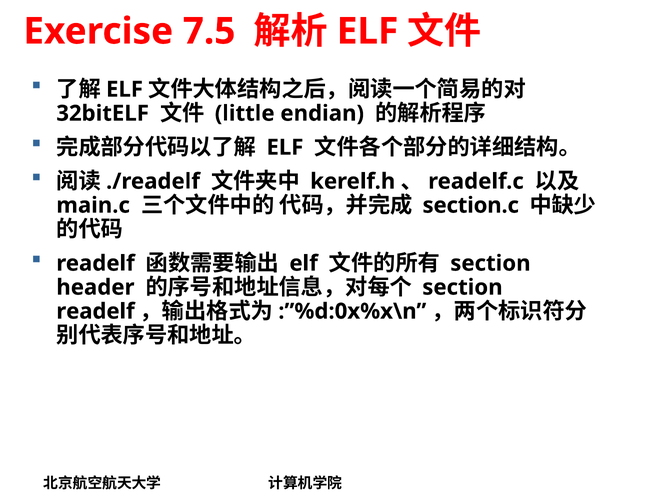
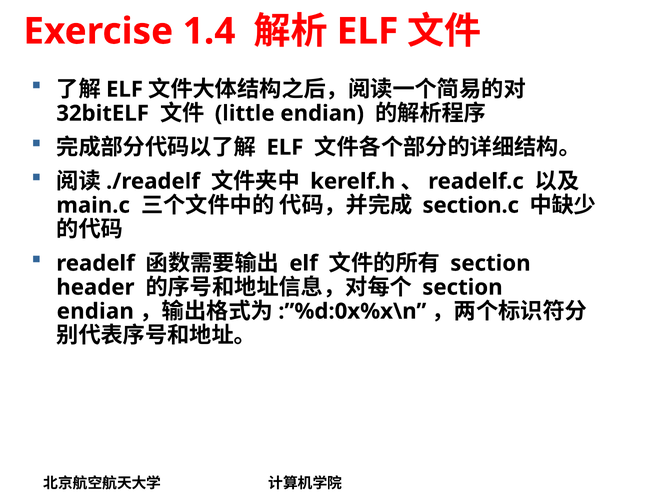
7.5: 7.5 -> 1.4
readelf at (95, 311): readelf -> endian
